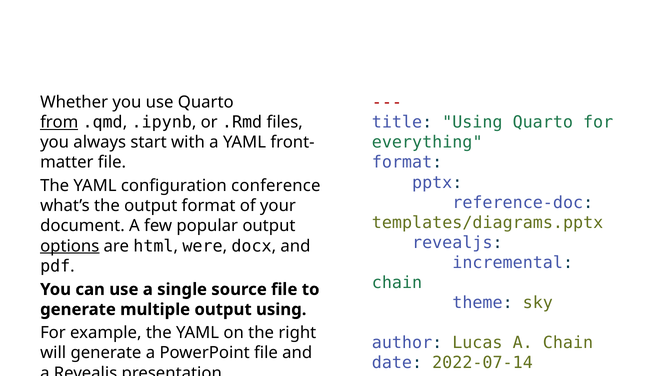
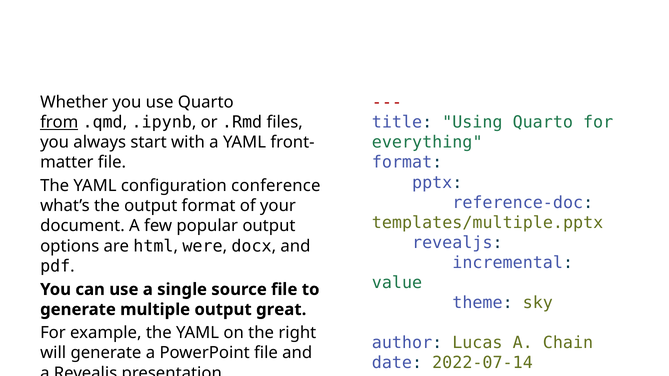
templates/diagrams.pptx: templates/diagrams.pptx -> templates/multiple.pptx
options underline: present -> none
chain at (397, 283): chain -> value
output using: using -> great
